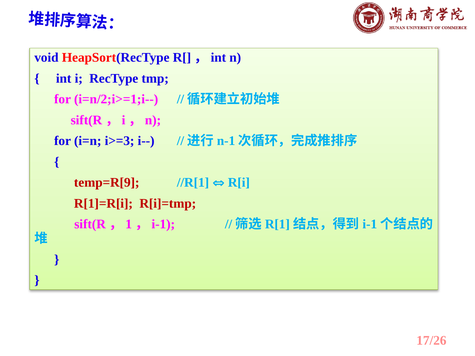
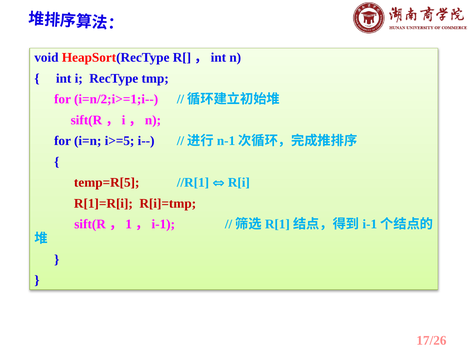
i>=3: i>=3 -> i>=5
temp=R[9: temp=R[9 -> temp=R[5
